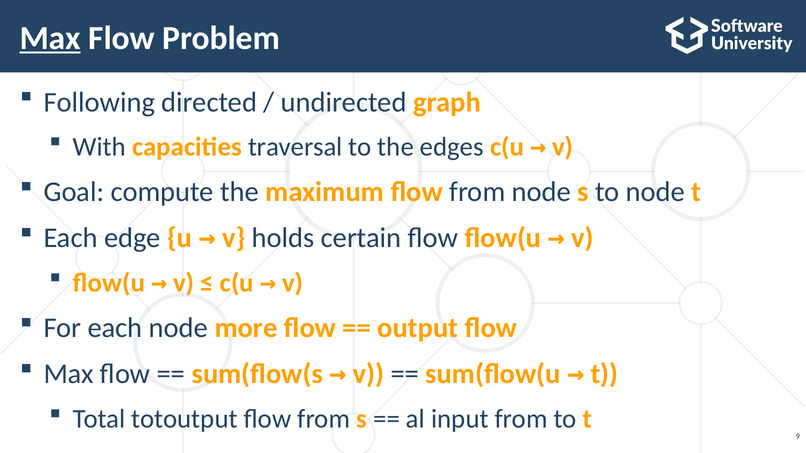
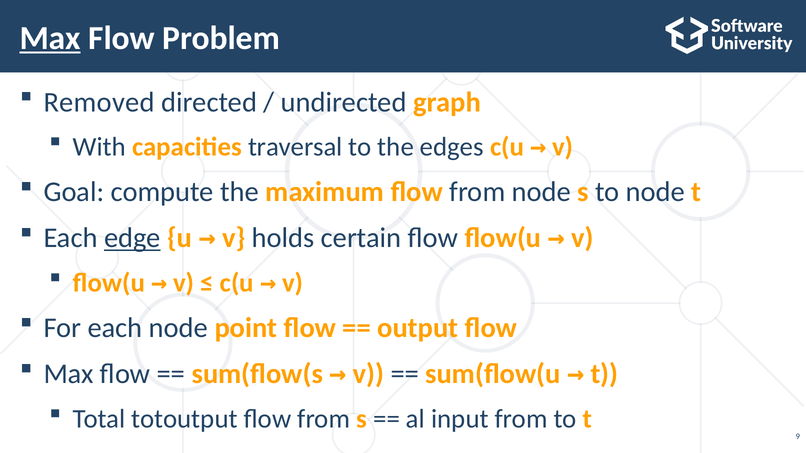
Following: Following -> Removed
edge underline: none -> present
more: more -> point
